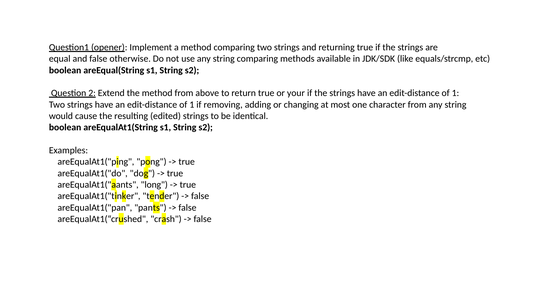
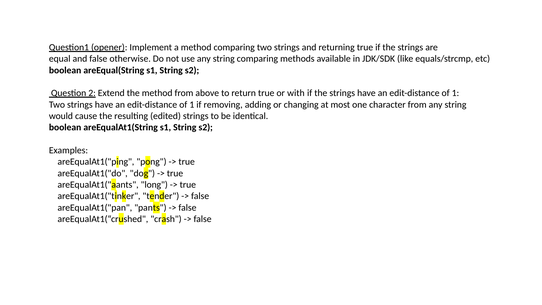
your: your -> with
